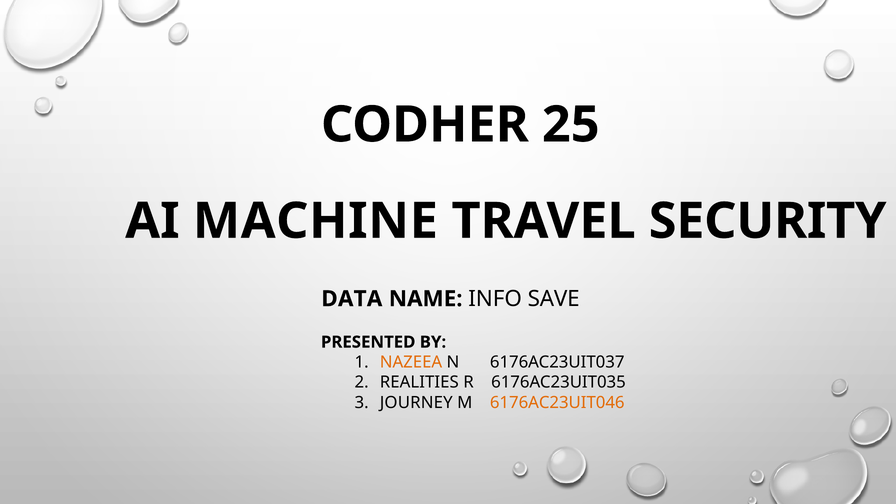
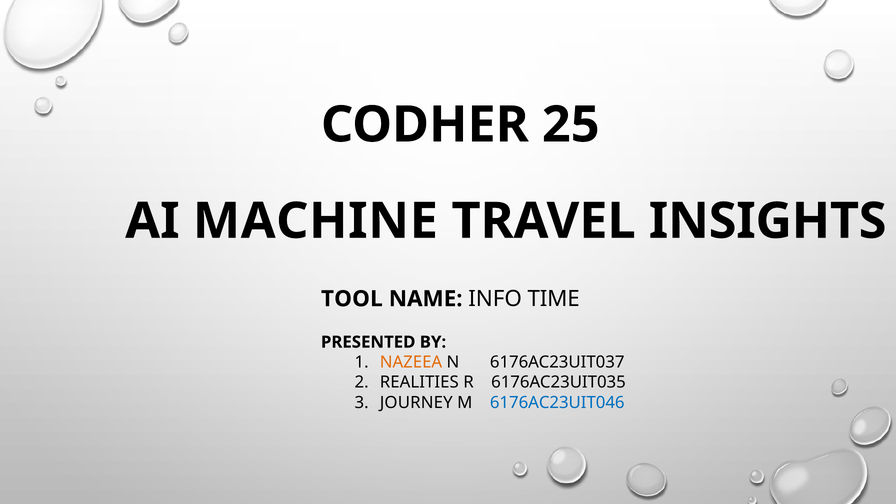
SECURITY: SECURITY -> INSIGHTS
DATA: DATA -> TOOL
SAVE: SAVE -> TIME
6176AC23UIT046 colour: orange -> blue
